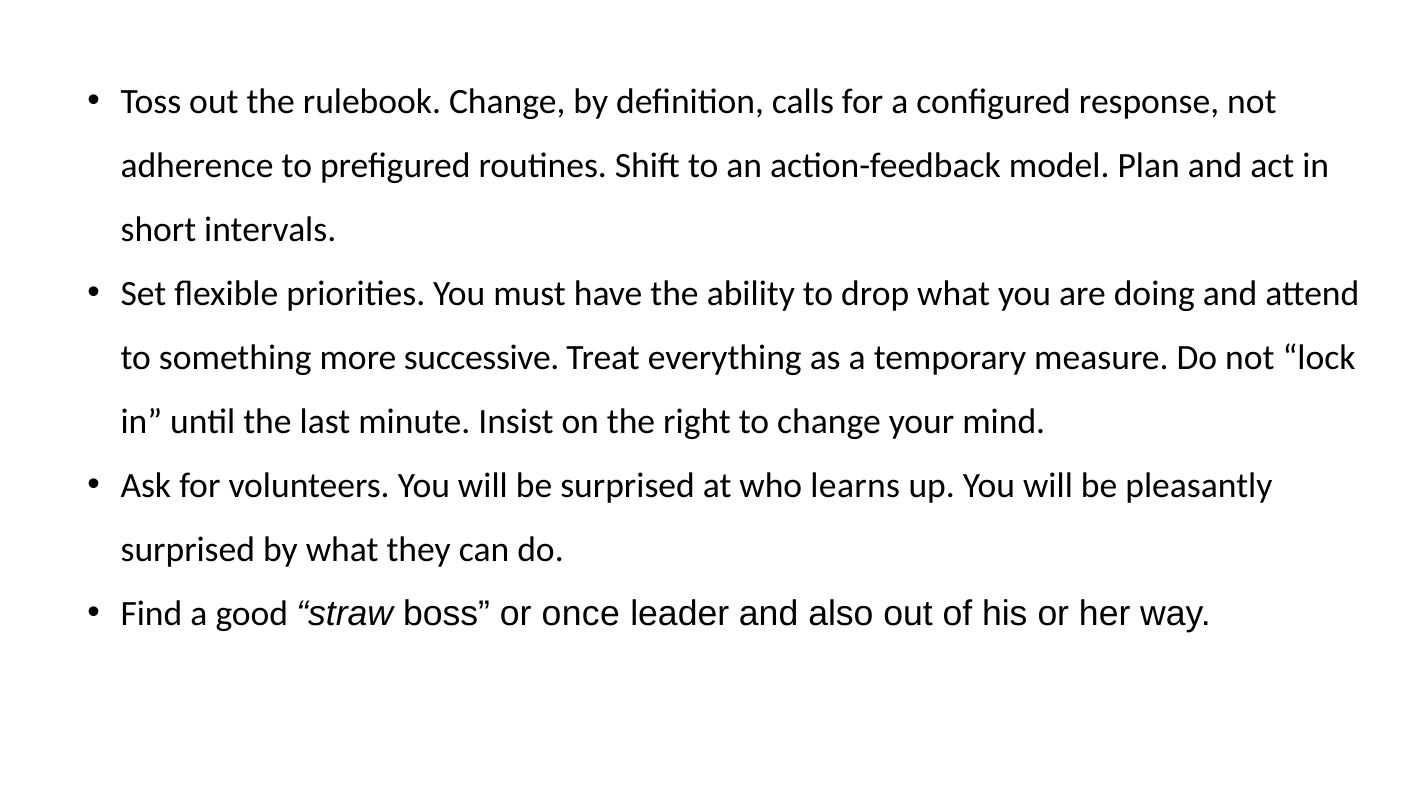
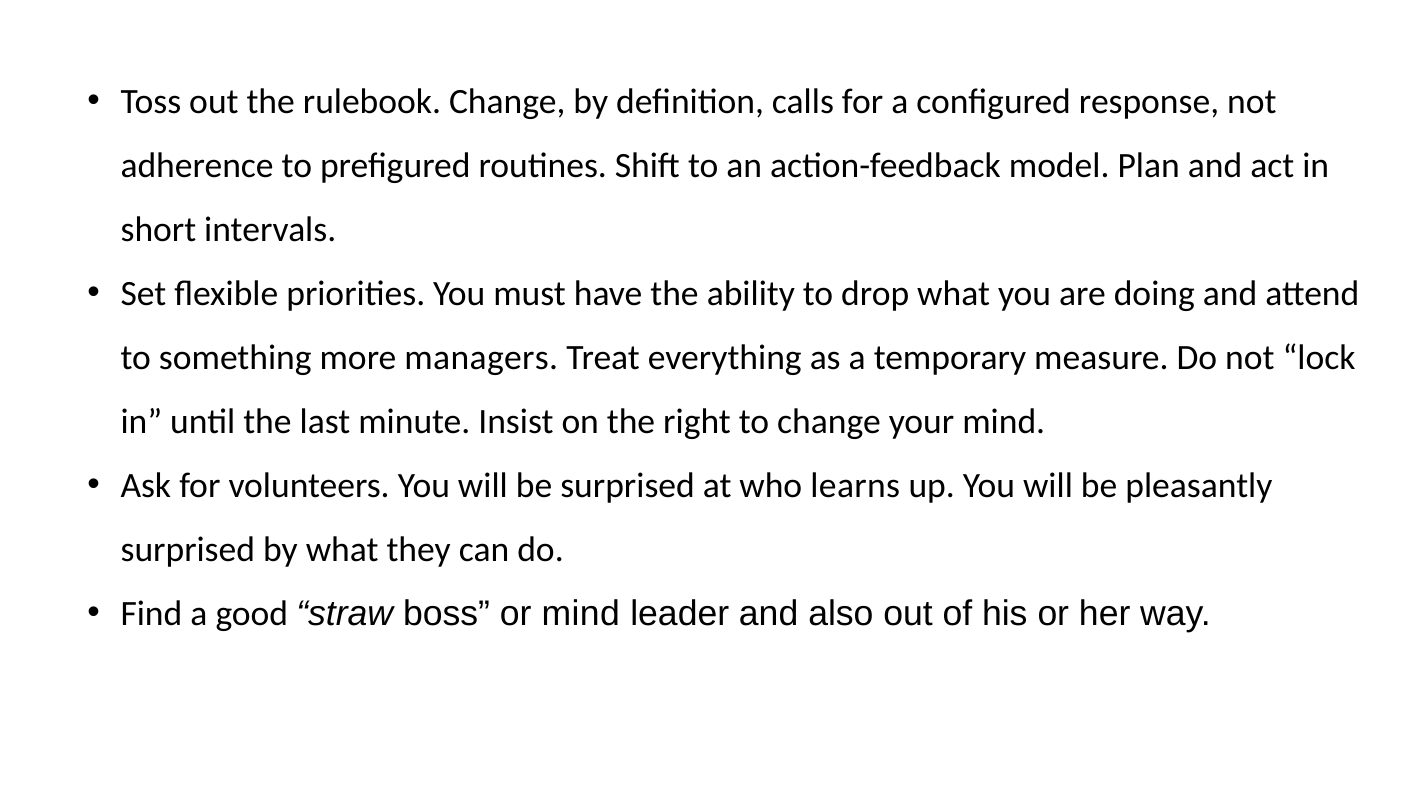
successive: successive -> managers
or once: once -> mind
